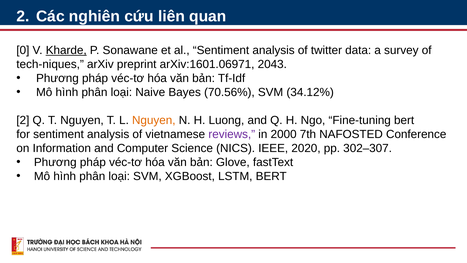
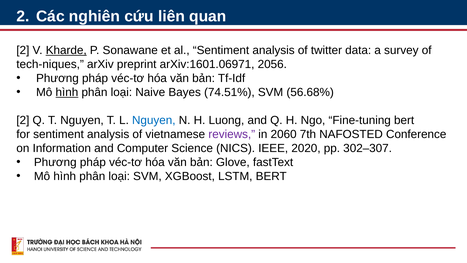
0 at (23, 50): 0 -> 2
2043: 2043 -> 2056
hình at (67, 92) underline: none -> present
70.56%: 70.56% -> 74.51%
34.12%: 34.12% -> 56.68%
Nguyen at (154, 120) colour: orange -> blue
2000: 2000 -> 2060
